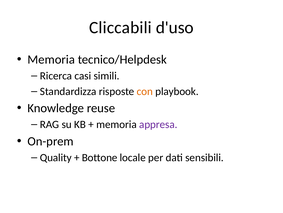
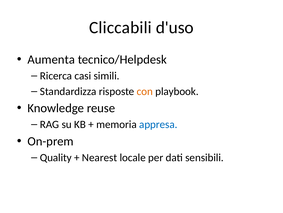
Memoria at (51, 59): Memoria -> Aumenta
appresa colour: purple -> blue
Bottone: Bottone -> Nearest
